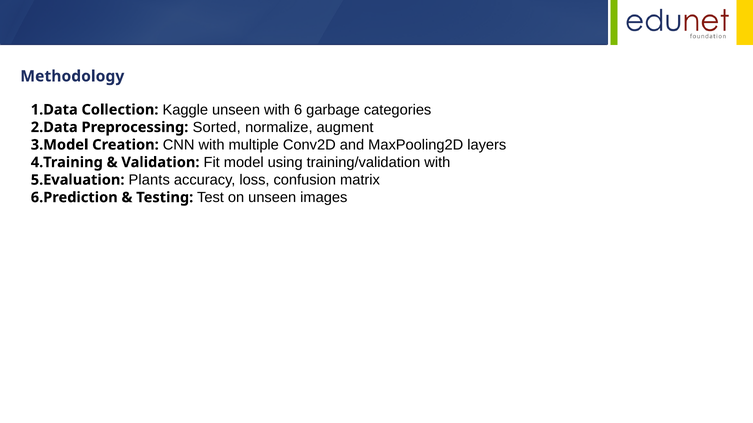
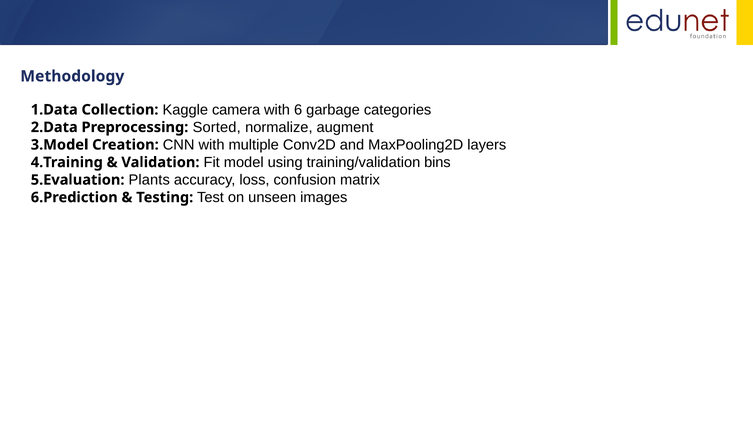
Kaggle unseen: unseen -> camera
training/validation with: with -> bins
